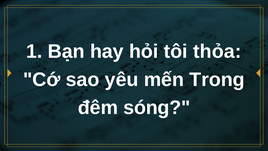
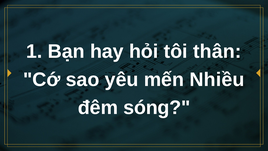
thỏa: thỏa -> thân
Trong: Trong -> Nhiều
